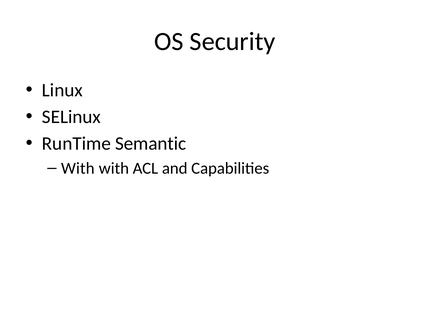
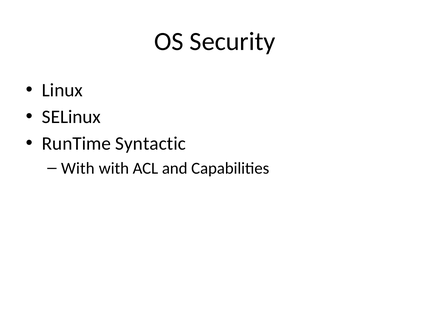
Semantic: Semantic -> Syntactic
